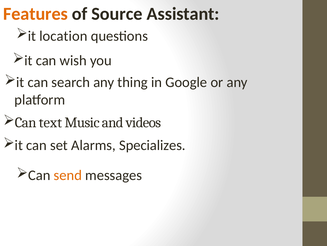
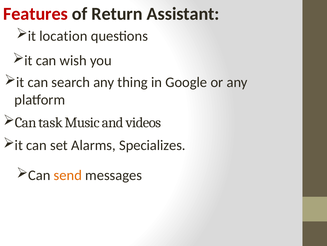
Features colour: orange -> red
Source: Source -> Return
text: text -> task
